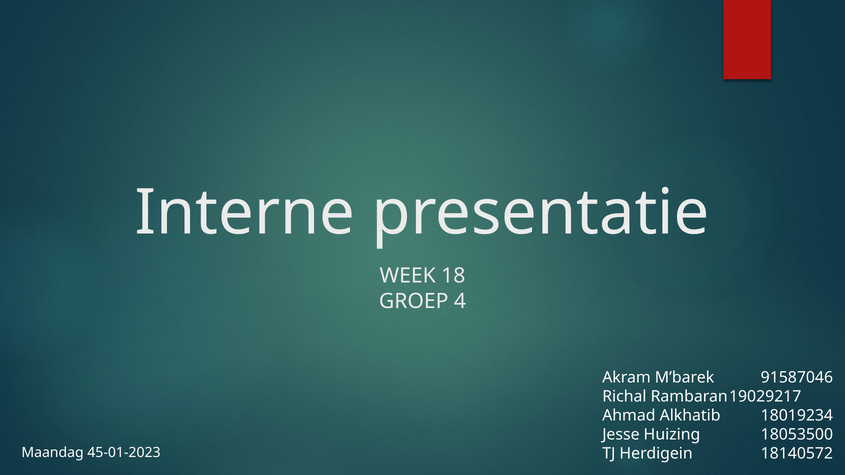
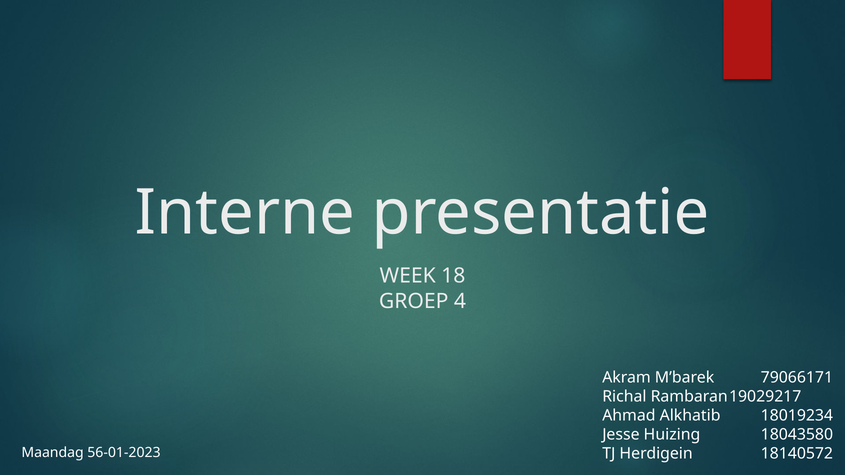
91587046: 91587046 -> 79066171
18053500: 18053500 -> 18043580
45-01-2023: 45-01-2023 -> 56-01-2023
